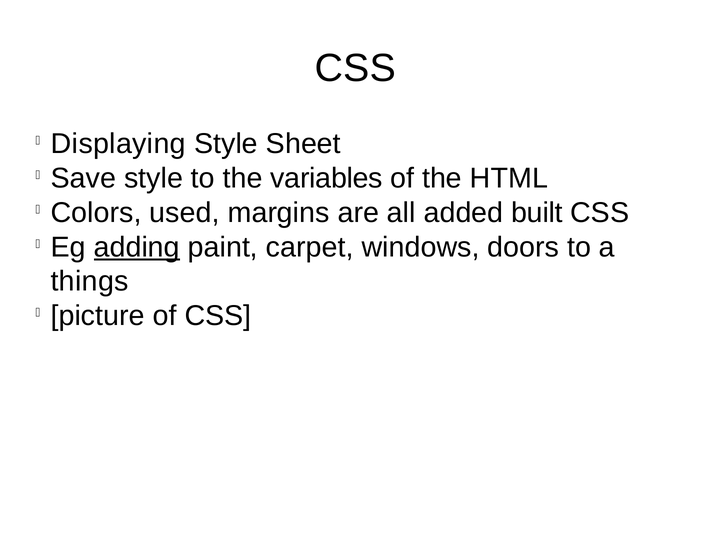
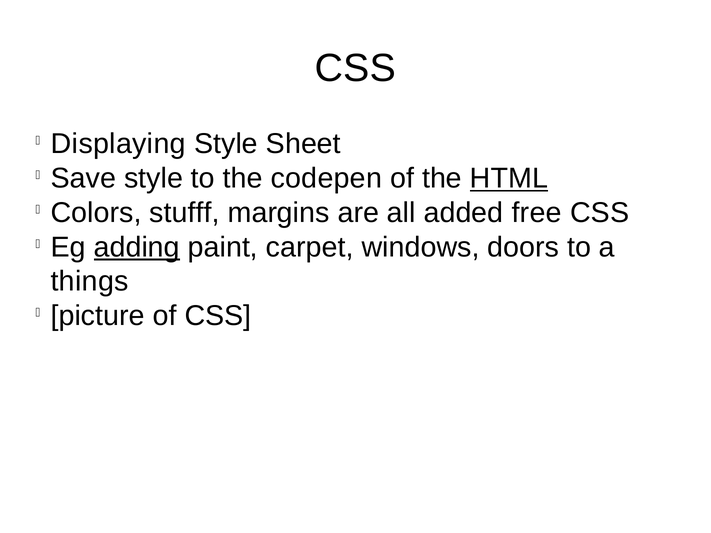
variables: variables -> codepen
HTML underline: none -> present
used: used -> stufff
built: built -> free
